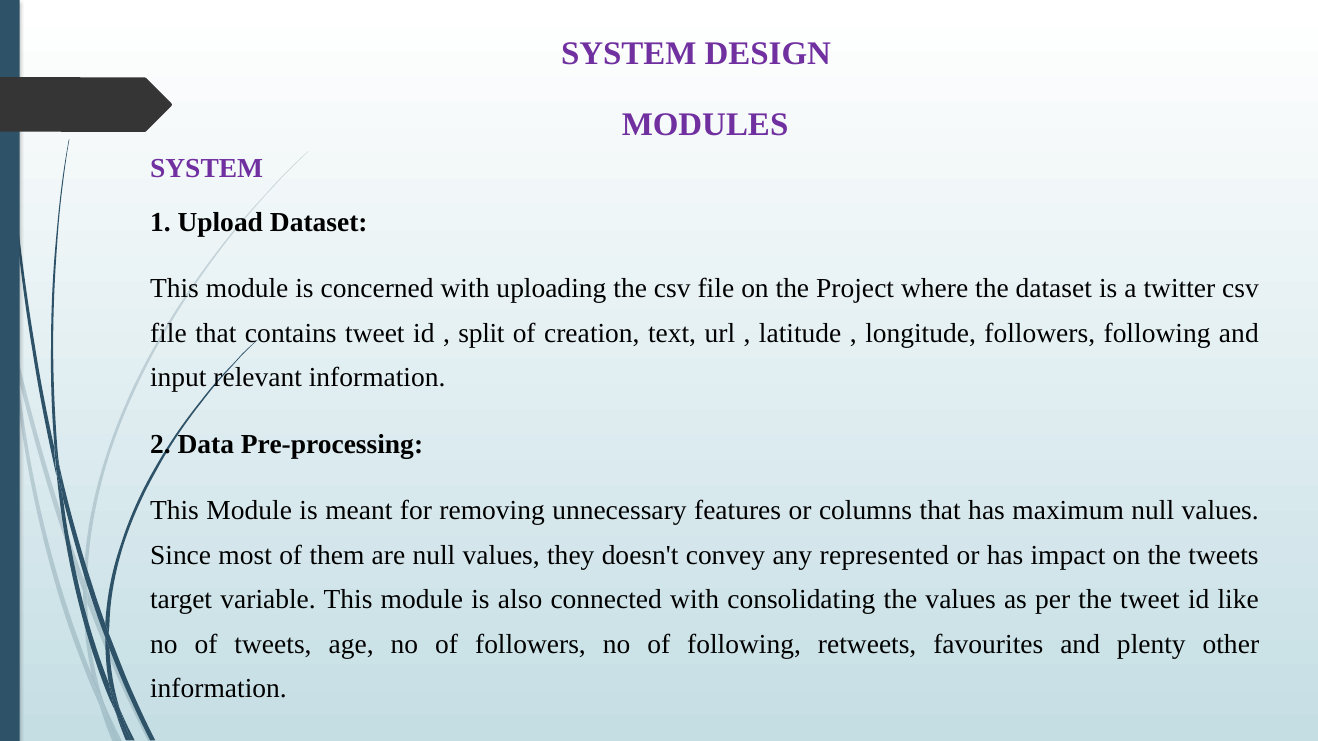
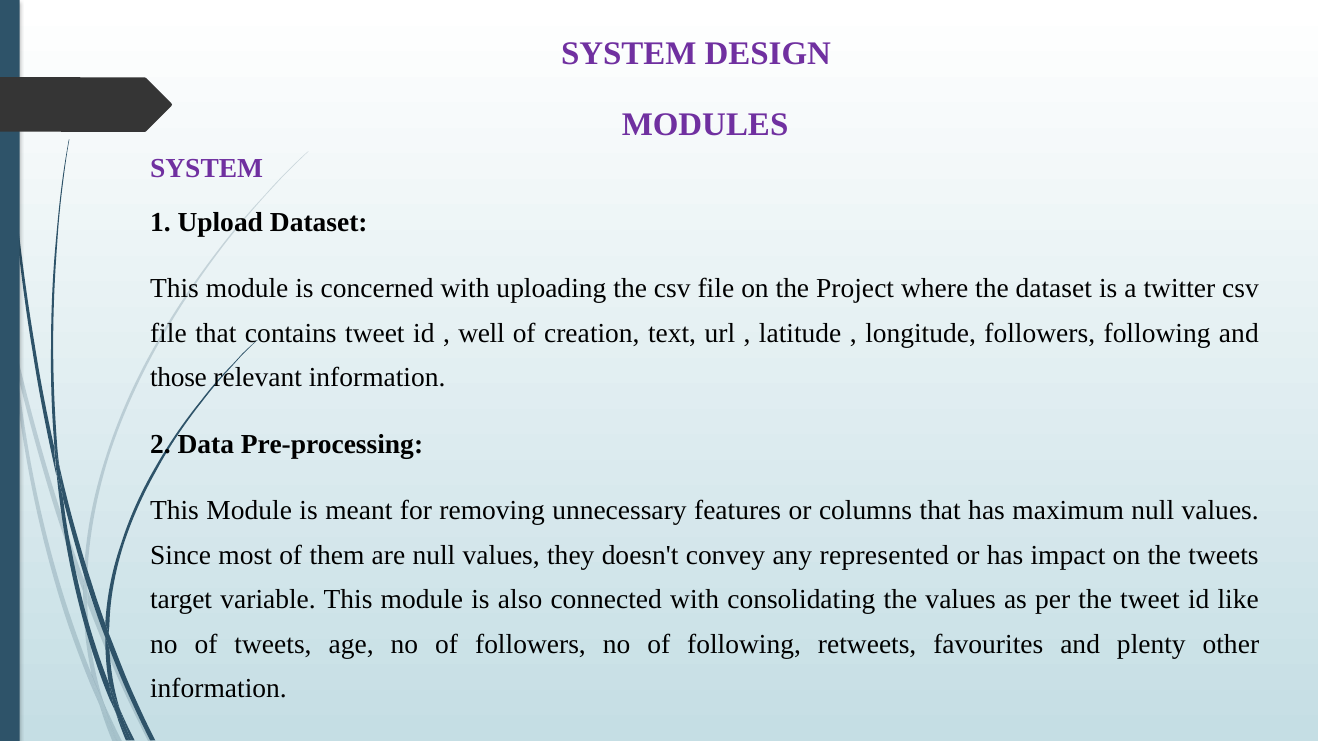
split: split -> well
input: input -> those
